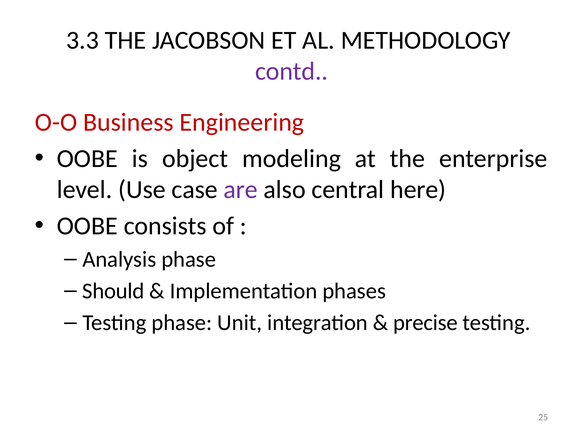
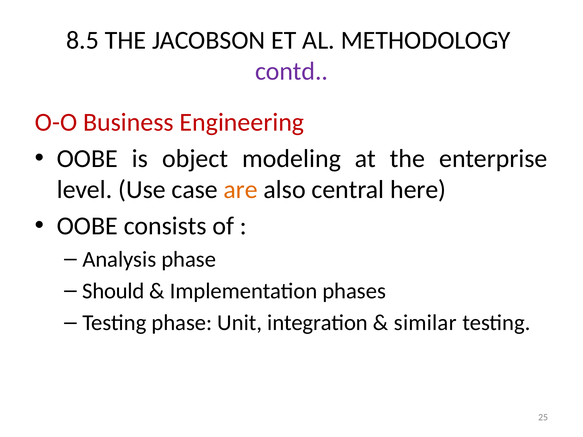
3.3: 3.3 -> 8.5
are colour: purple -> orange
precise: precise -> similar
